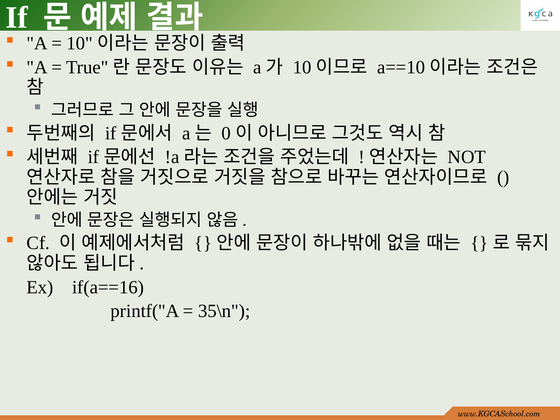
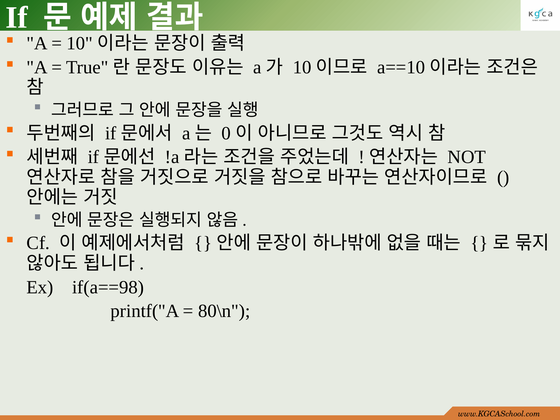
if(a==16: if(a==16 -> if(a==98
35\n: 35\n -> 80\n
